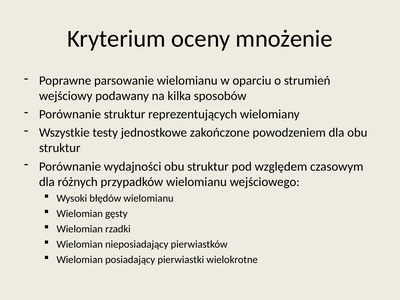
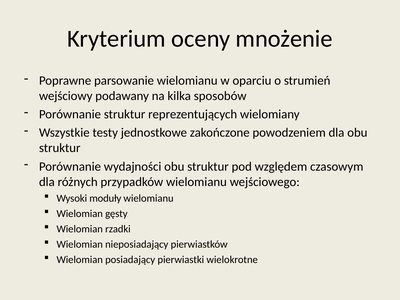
błędów: błędów -> moduły
